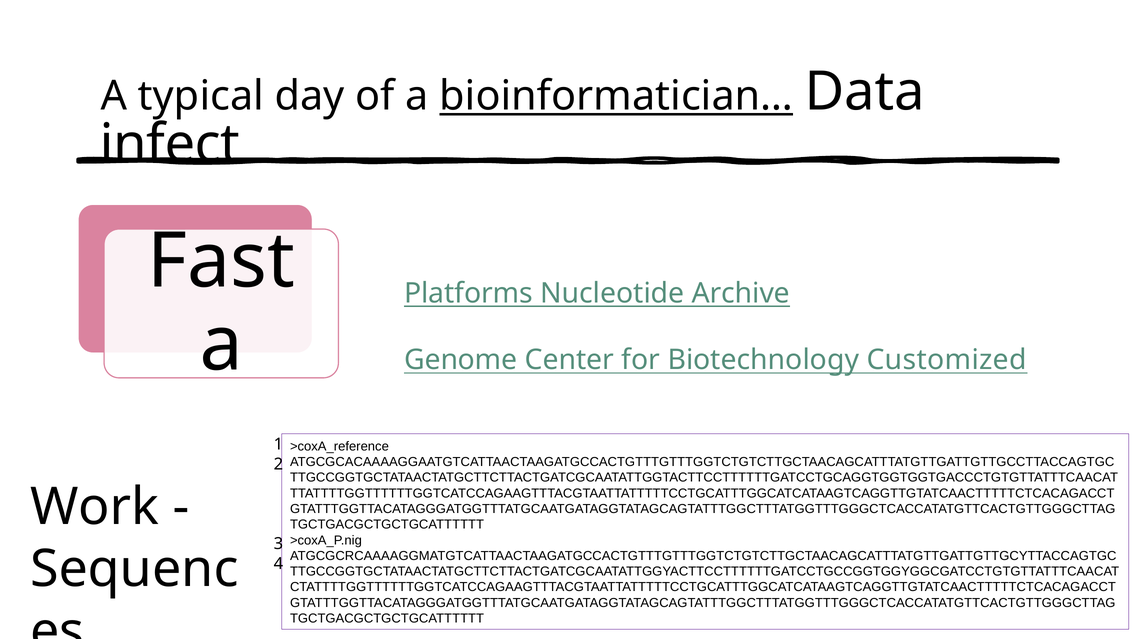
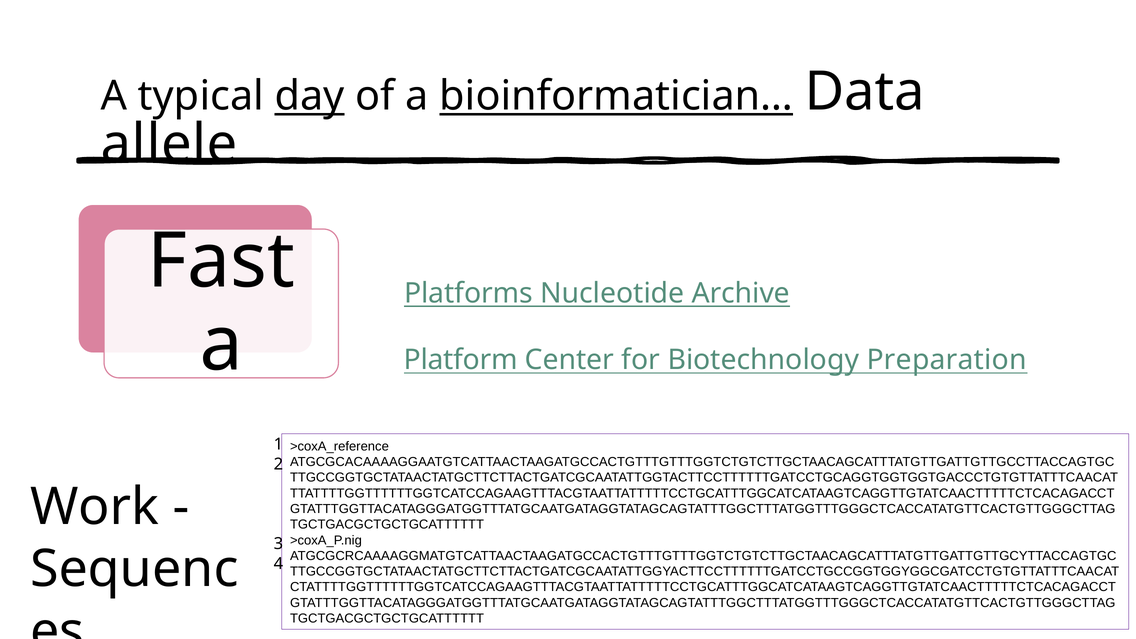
day underline: none -> present
infect: infect -> allele
Genome: Genome -> Platform
Customized: Customized -> Preparation
